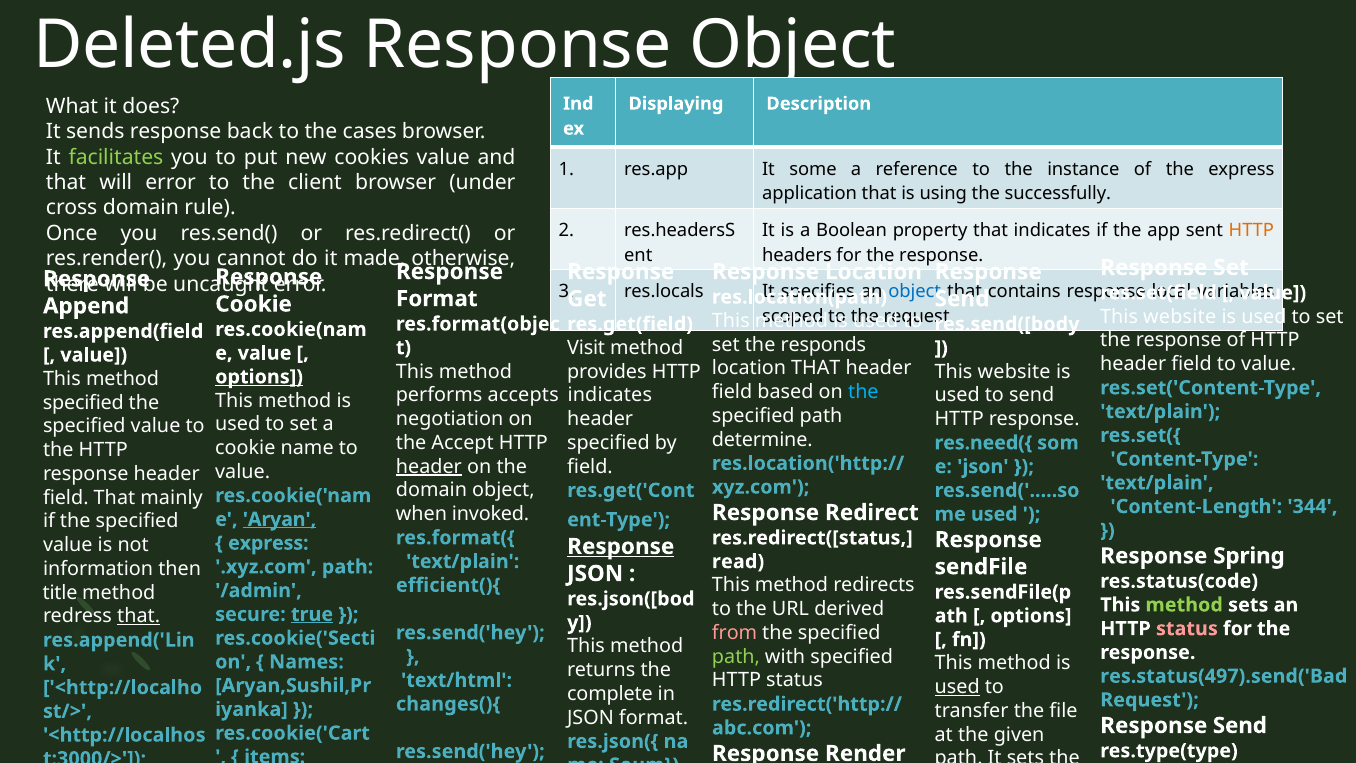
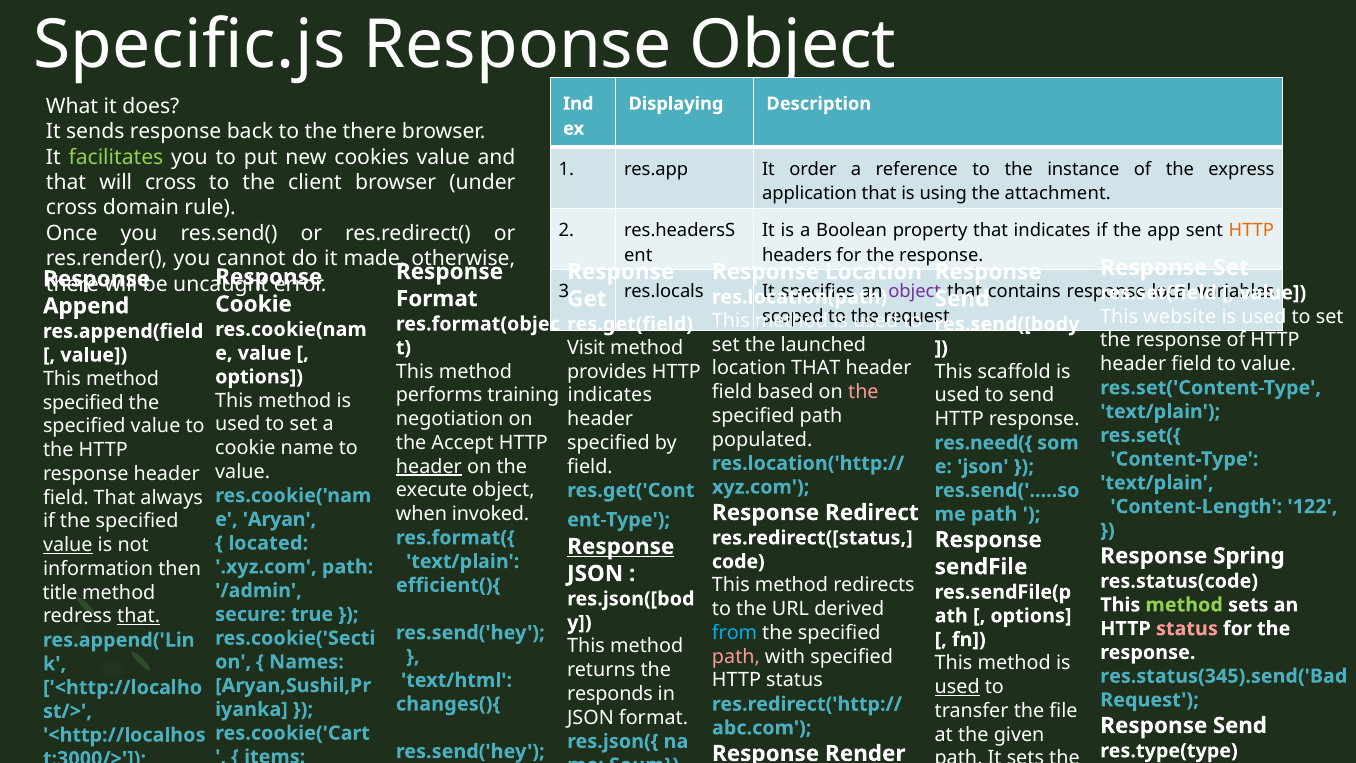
Deleted.js: Deleted.js -> Specific.js
the cases: cases -> there
some: some -> order
will error: error -> cross
the successfully: successfully -> attachment
object at (915, 291) colour: blue -> purple
responds: responds -> launched
website at (1014, 371): website -> scaffold
options at (259, 377) underline: present -> none
the at (863, 392) colour: light blue -> pink
accepts: accepts -> training
determine: determine -> populated
domain at (431, 490): domain -> execute
mainly: mainly -> always
344: 344 -> 122
used at (994, 514): used -> path
Aryan at (279, 519) underline: present -> none
value at (68, 545) underline: none -> present
express at (268, 543): express -> located
read: read -> code
true underline: present -> none
from colour: pink -> light blue
path at (736, 656) colour: light green -> pink
res.status(497).send('Bad: res.status(497).send('Bad -> res.status(345).send('Bad
complete: complete -> responds
